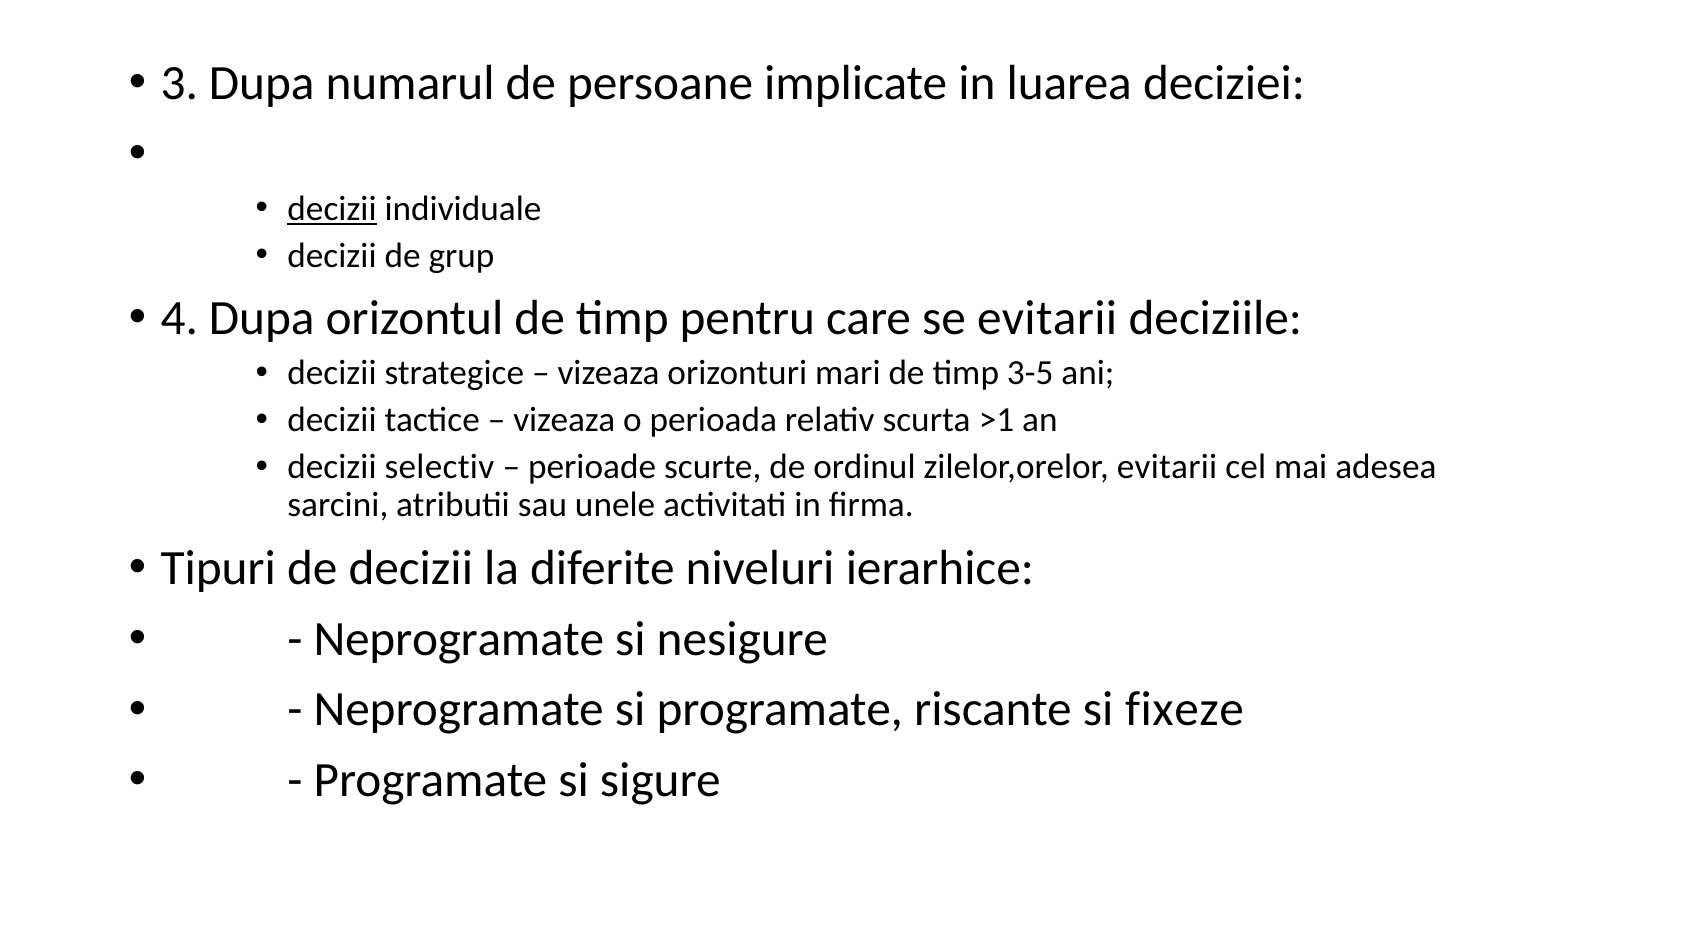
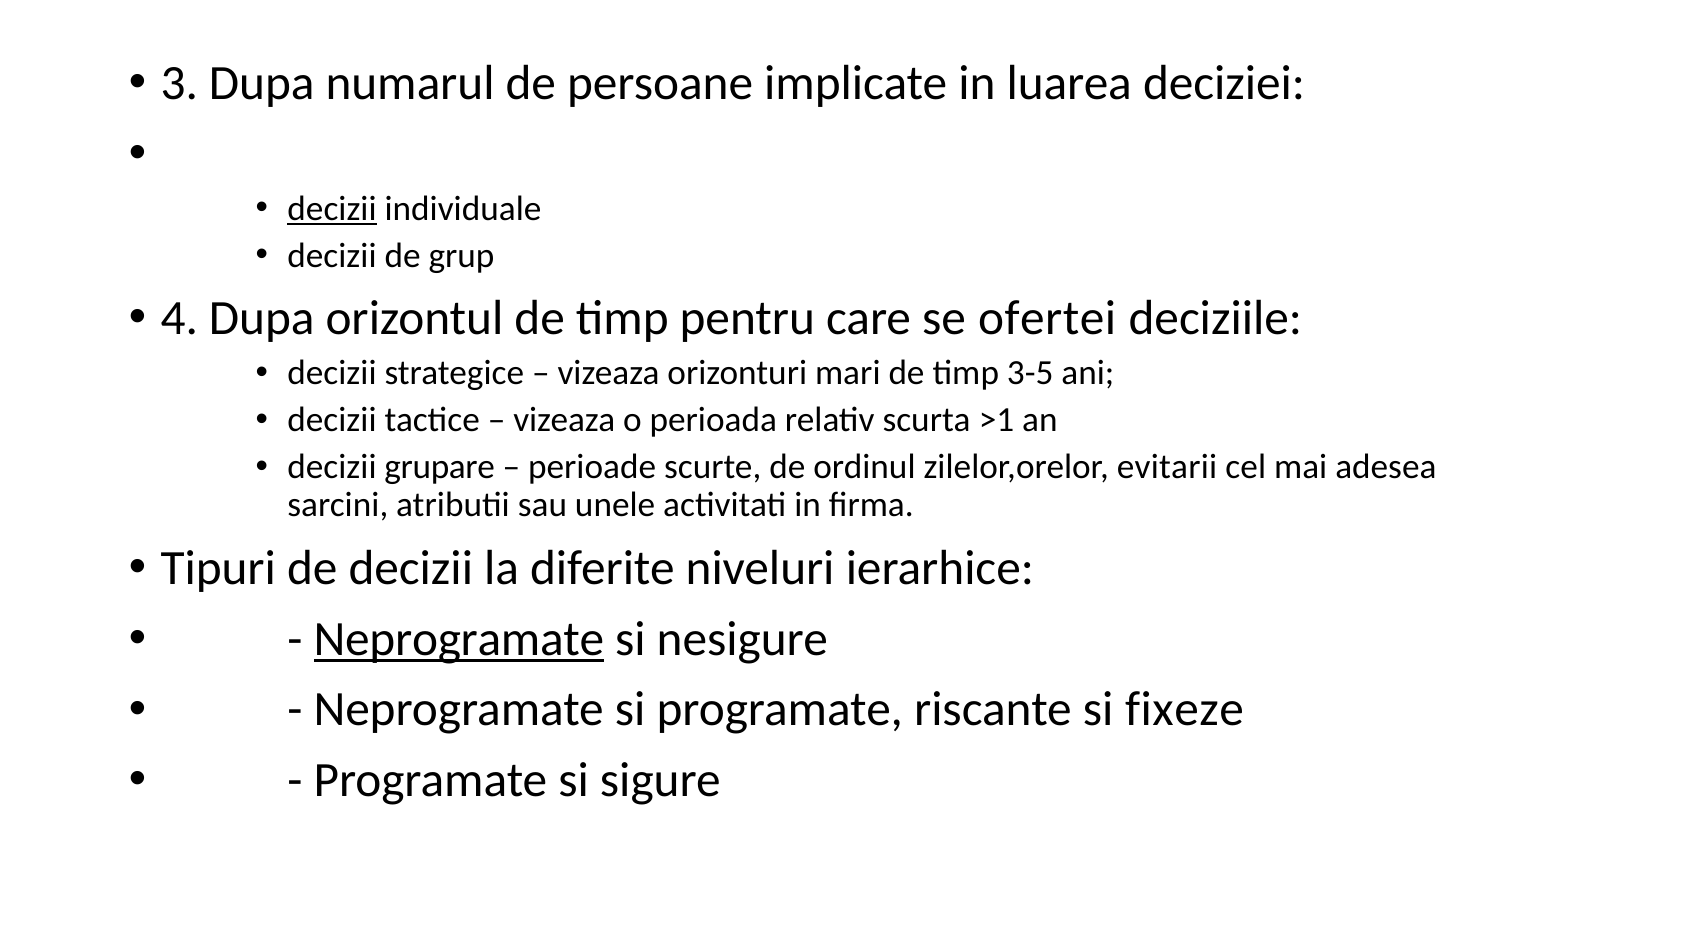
se evitarii: evitarii -> ofertei
selectiv: selectiv -> grupare
Neprogramate at (459, 639) underline: none -> present
